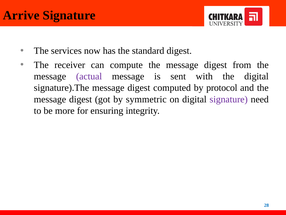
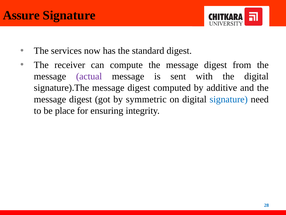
Arrive: Arrive -> Assure
protocol: protocol -> additive
signature at (229, 99) colour: purple -> blue
more: more -> place
